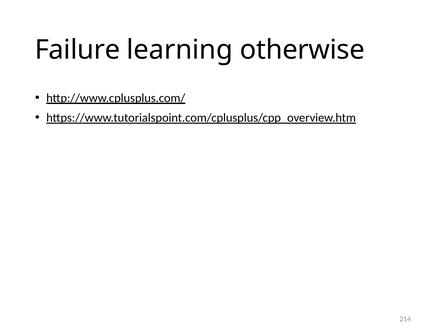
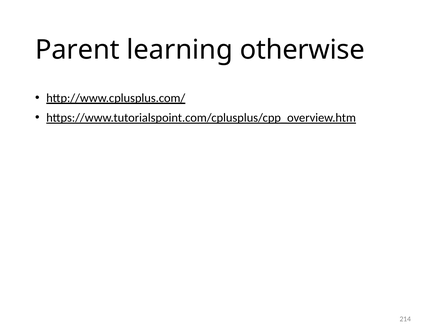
Failure: Failure -> Parent
